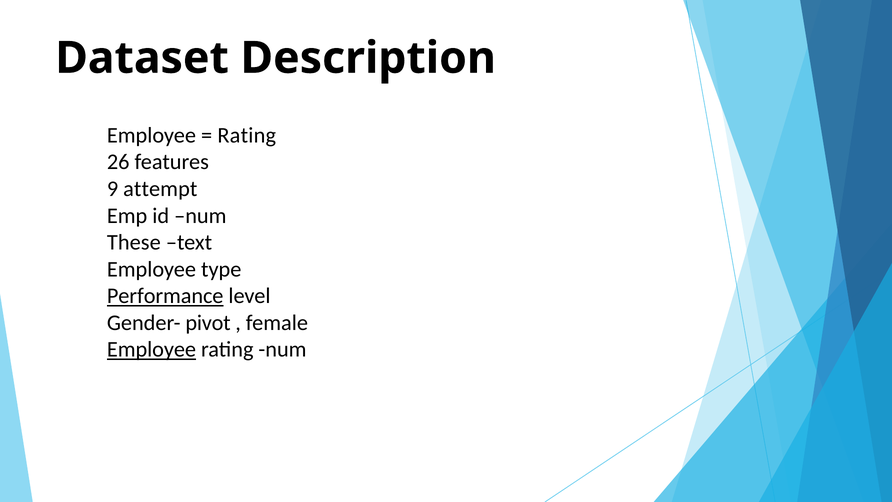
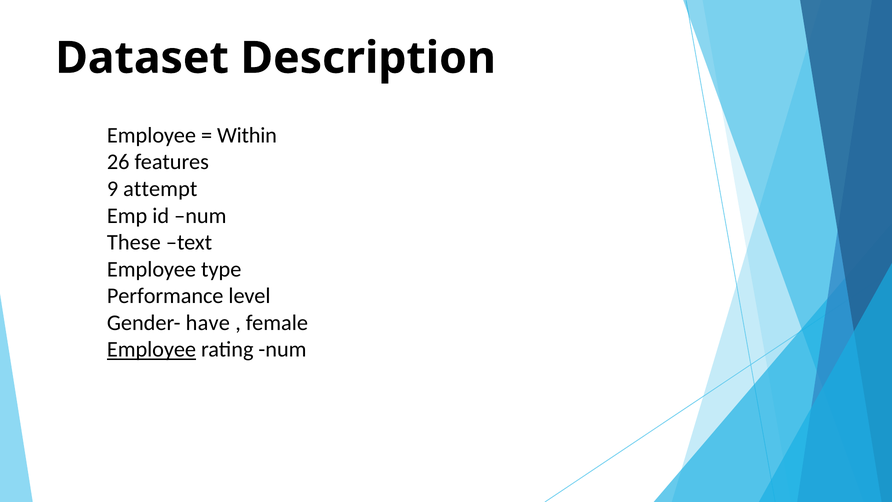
Rating at (247, 135): Rating -> Within
Performance underline: present -> none
pivot: pivot -> have
